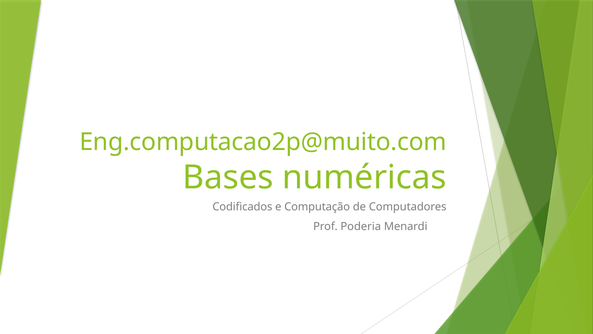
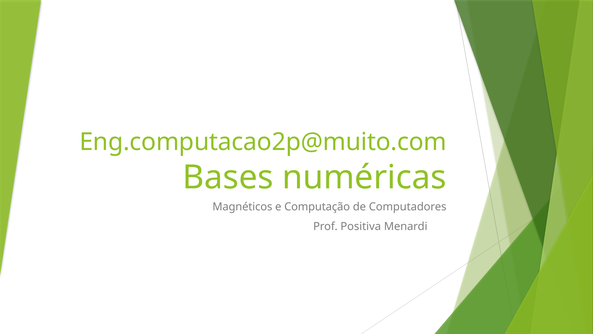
Codificados: Codificados -> Magnéticos
Poderia: Poderia -> Positiva
